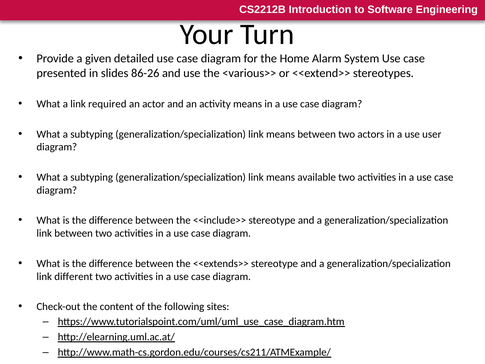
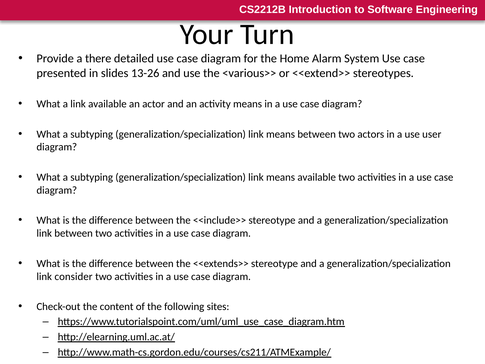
given: given -> there
86-26: 86-26 -> 13-26
link required: required -> available
different: different -> consider
